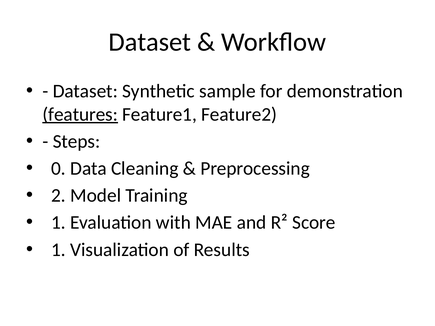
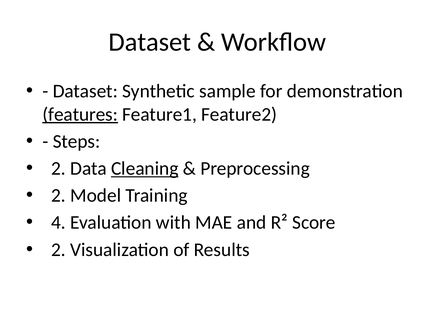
0 at (58, 169): 0 -> 2
Cleaning underline: none -> present
1 at (58, 223): 1 -> 4
1 at (58, 250): 1 -> 2
